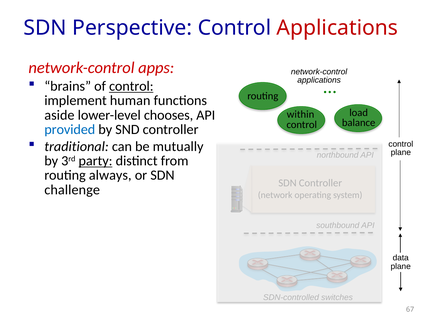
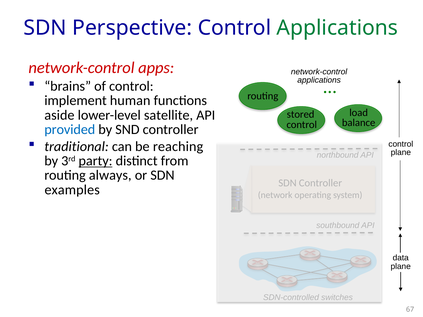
Applications at (337, 28) colour: red -> green
control at (131, 86) underline: present -> none
chooses: chooses -> satellite
within: within -> stored
mutually: mutually -> reaching
challenge: challenge -> examples
